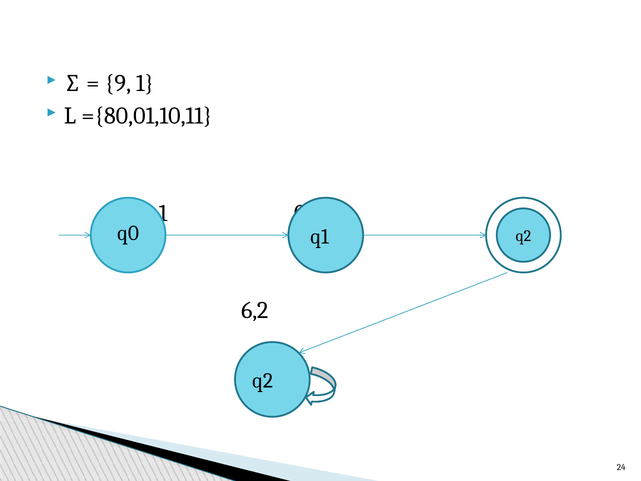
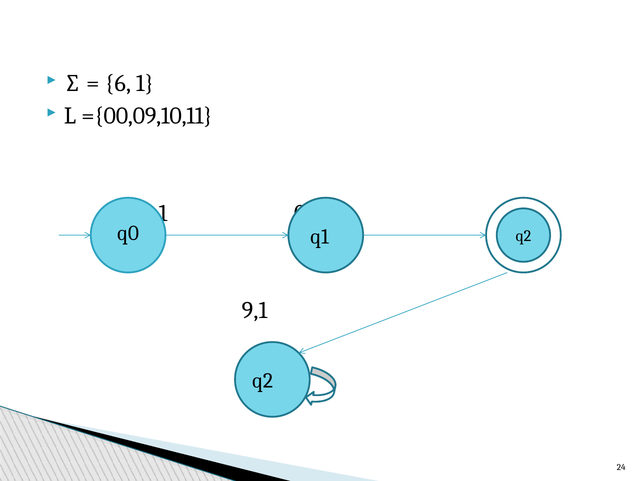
9: 9 -> 6
={80,01,10,11: ={80,01,10,11 -> ={00,09,10,11
6,2: 6,2 -> 9,1
